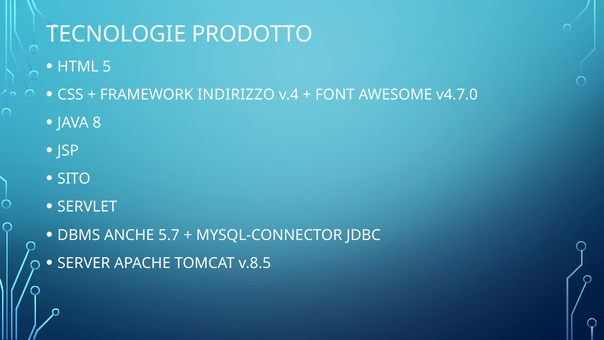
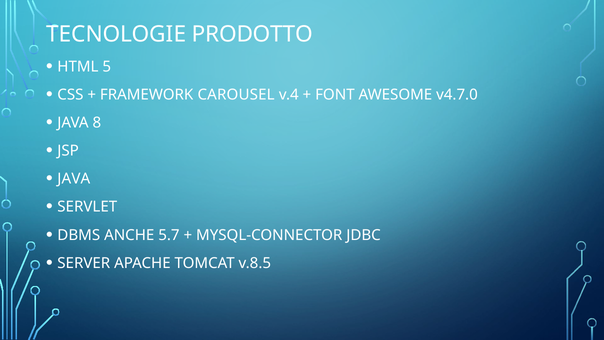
INDIRIZZO: INDIRIZZO -> CAROUSEL
SITO at (74, 179): SITO -> JAVA
